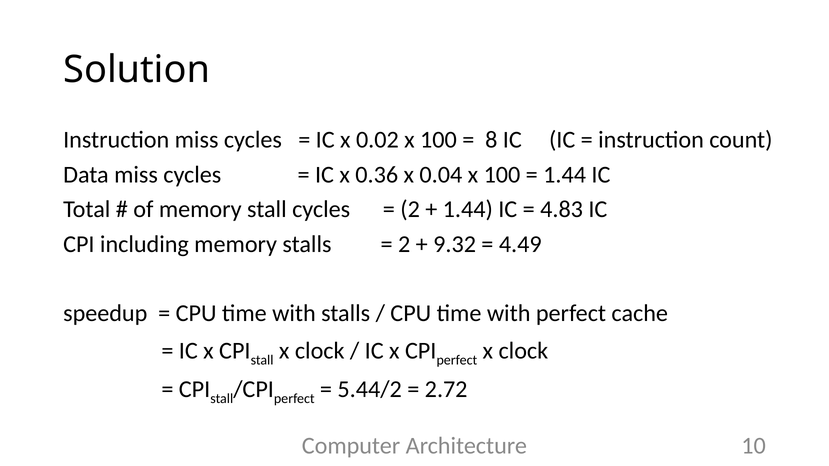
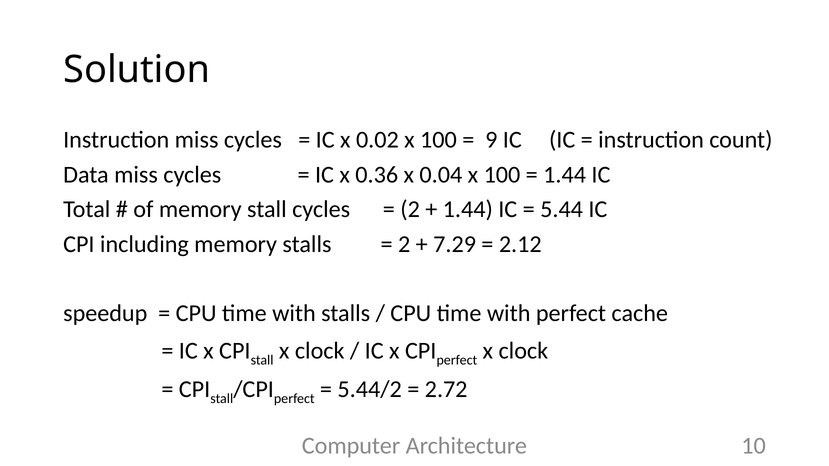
8: 8 -> 9
4.83: 4.83 -> 5.44
9.32: 9.32 -> 7.29
4.49: 4.49 -> 2.12
